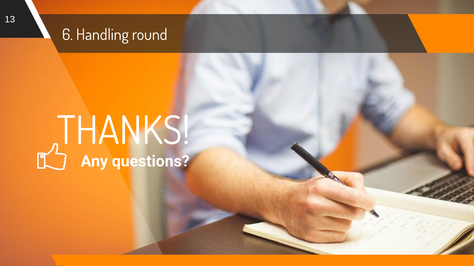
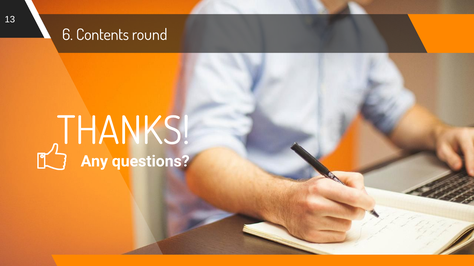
Handling: Handling -> Contents
